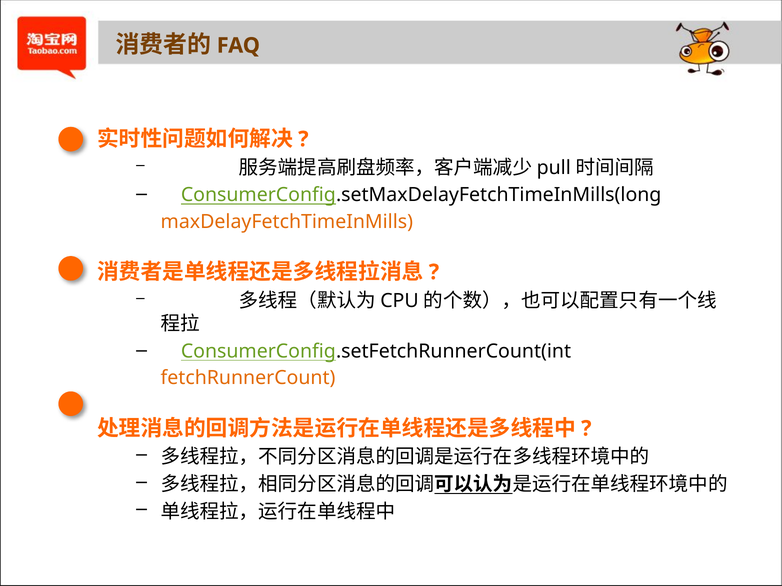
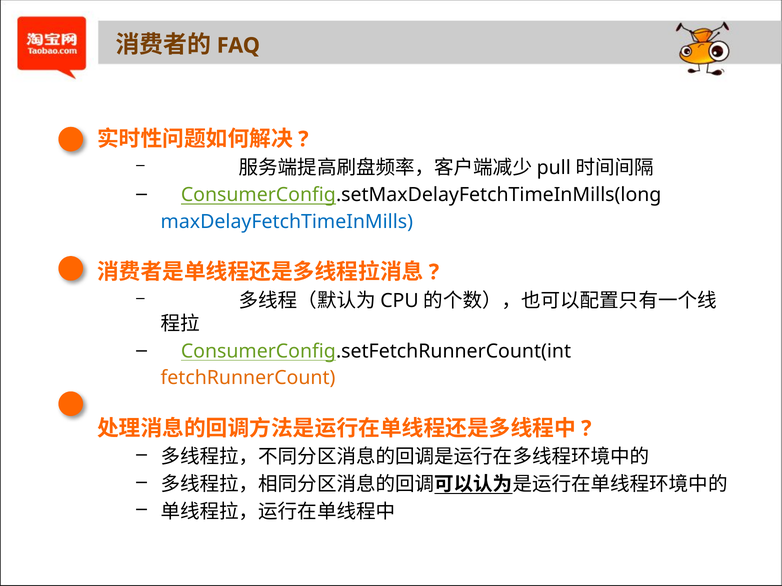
maxDelayFetchTimeInMills colour: orange -> blue
